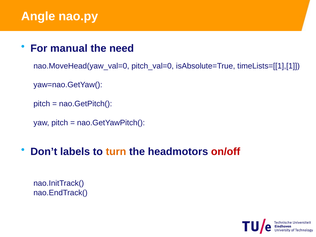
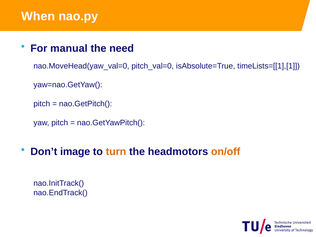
Angle: Angle -> When
labels: labels -> image
on/off colour: red -> orange
